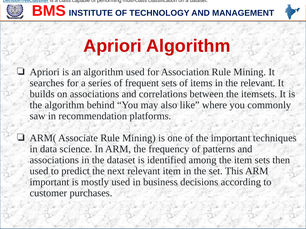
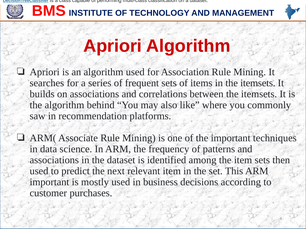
in the relevant: relevant -> itemsets
